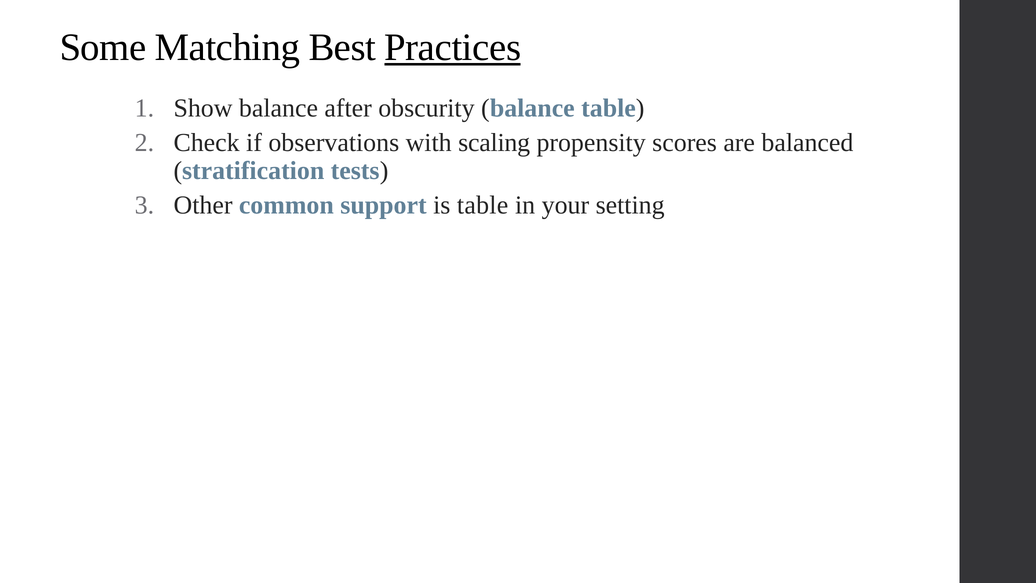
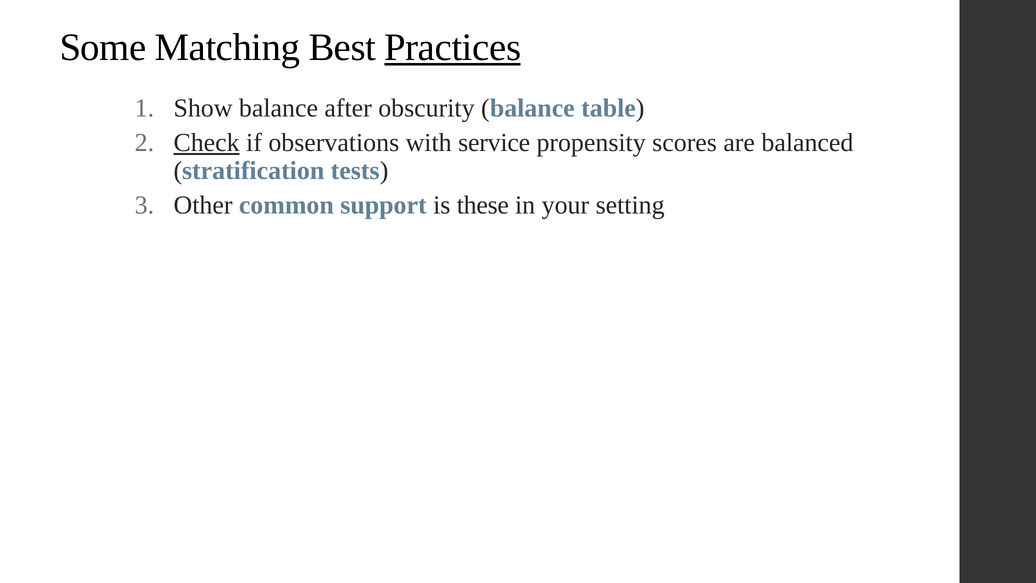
Check underline: none -> present
scaling: scaling -> service
is table: table -> these
